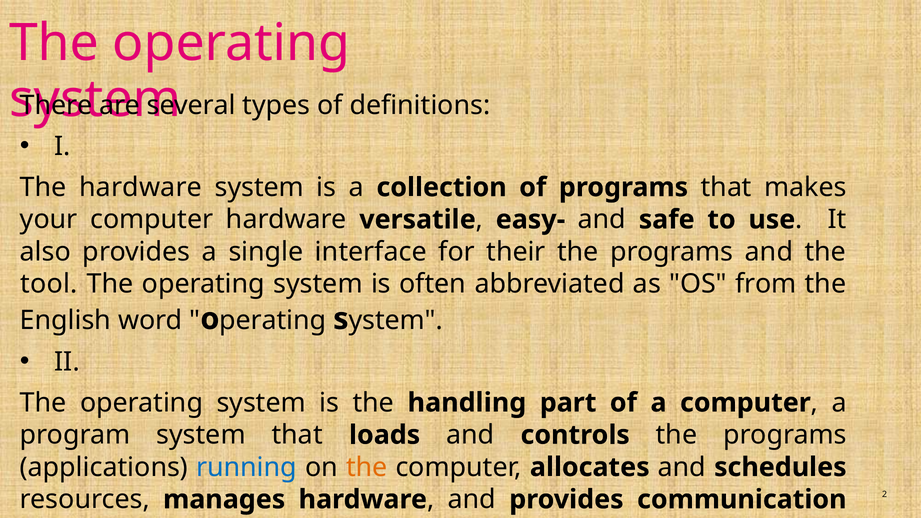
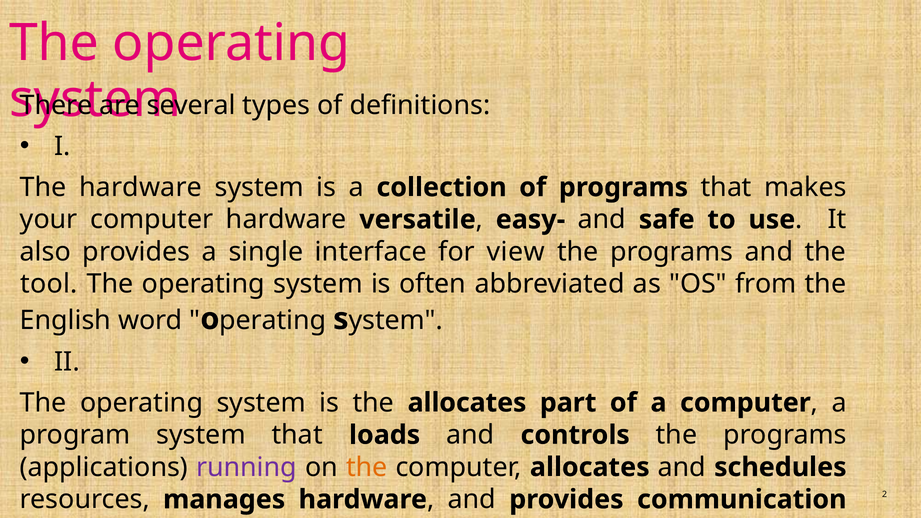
their: their -> view
the handling: handling -> allocates
running colour: blue -> purple
